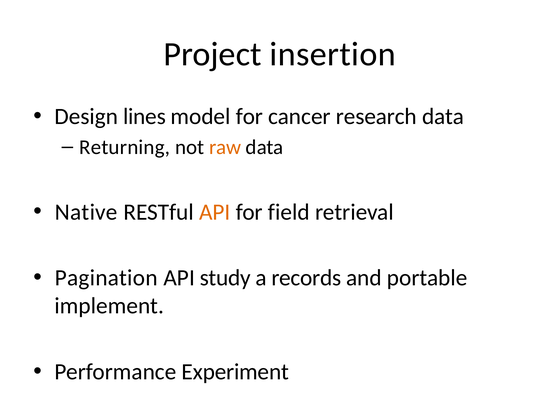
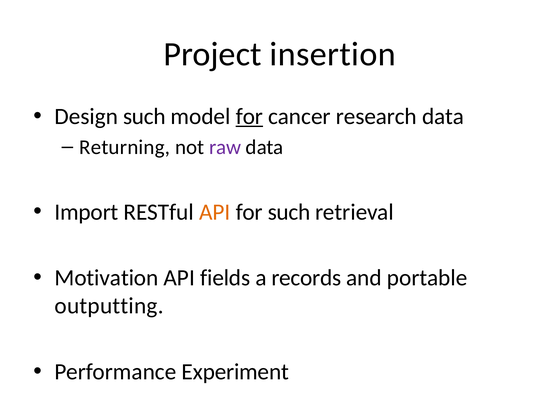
Design lines: lines -> such
for at (249, 116) underline: none -> present
raw colour: orange -> purple
Native: Native -> Import
for field: field -> such
Pagination: Pagination -> Motivation
study: study -> fields
implement: implement -> outputting
